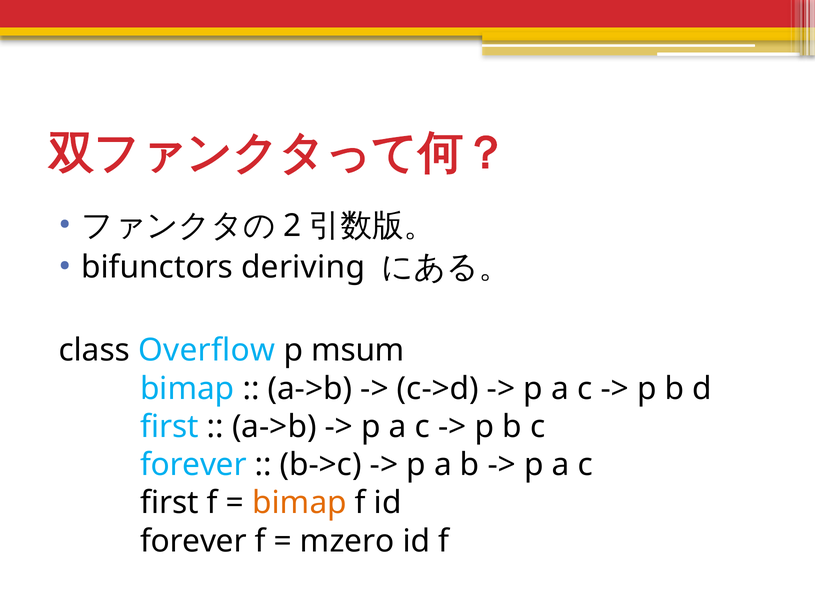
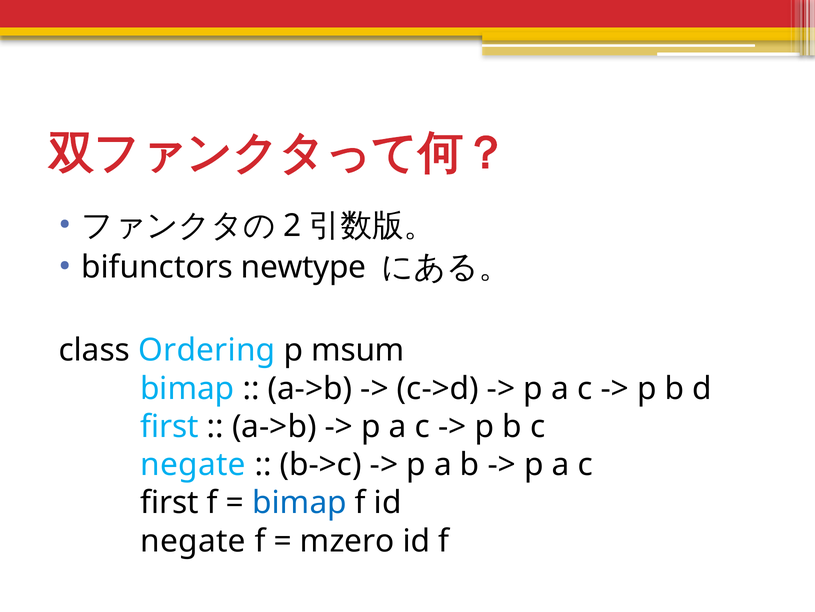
deriving: deriving -> newtype
Overflow: Overflow -> Ordering
forever at (193, 464): forever -> negate
bimap at (300, 502) colour: orange -> blue
forever at (193, 540): forever -> negate
